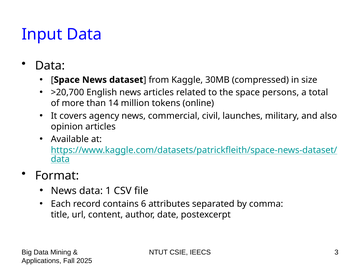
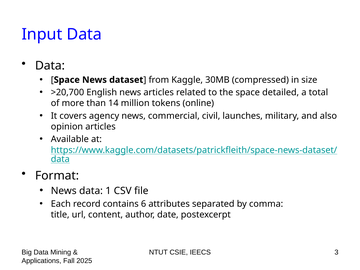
persons: persons -> detailed
